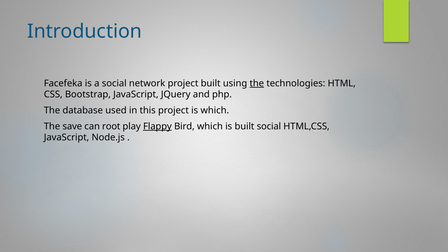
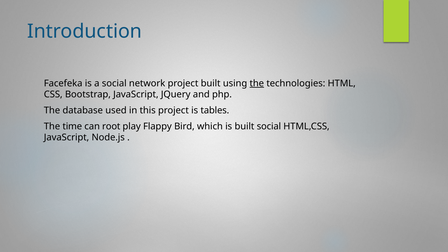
is which: which -> tables
save: save -> time
Flappy underline: present -> none
